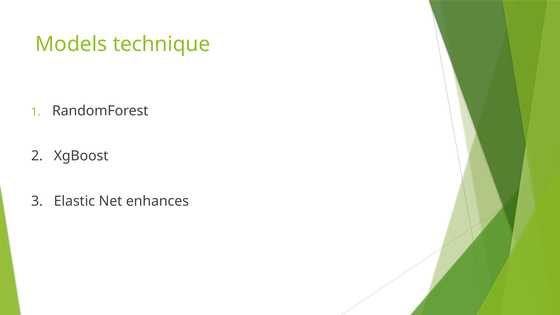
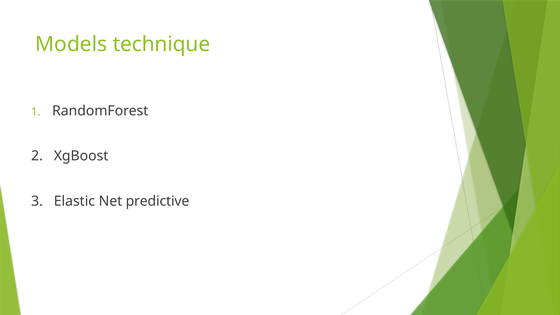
enhances: enhances -> predictive
